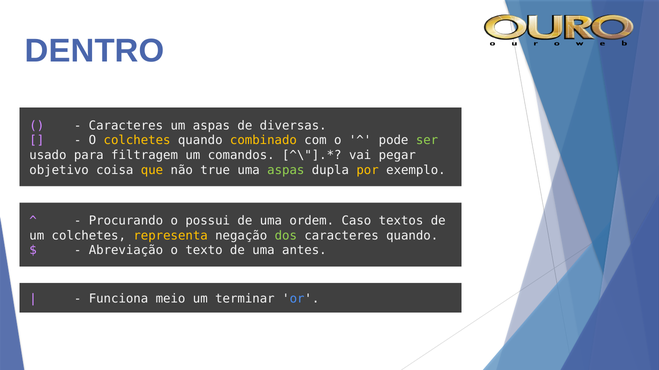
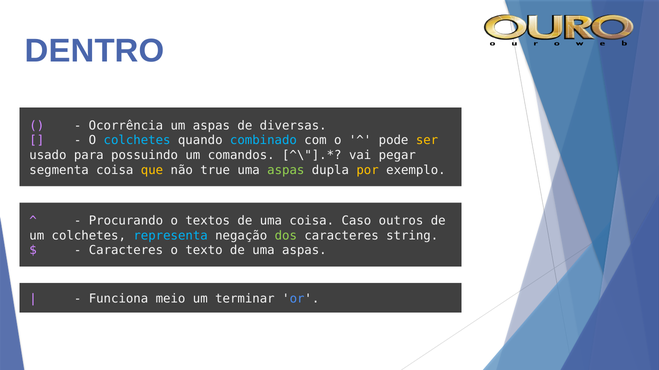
Caracteres at (126, 126): Caracteres -> Ocorrência
colchetes at (137, 141) colour: yellow -> light blue
combinado colour: yellow -> light blue
ser colour: light green -> yellow
filtragem: filtragem -> possuindo
objetivo: objetivo -> segmenta
possui: possui -> textos
uma ordem: ordem -> coisa
textos: textos -> outros
representa colour: yellow -> light blue
caracteres quando: quando -> string
Abreviação at (126, 251): Abreviação -> Caracteres
de uma antes: antes -> aspas
